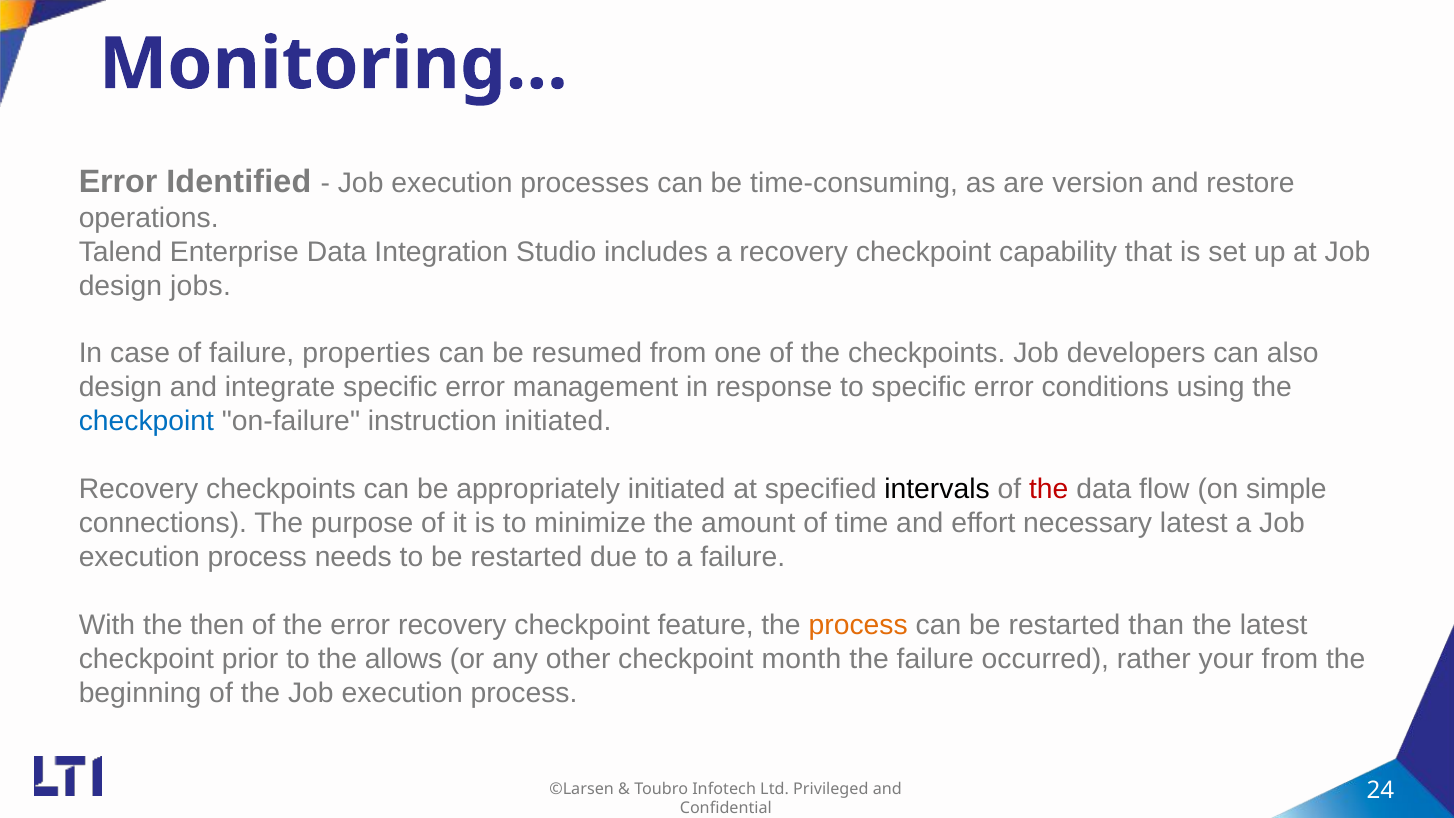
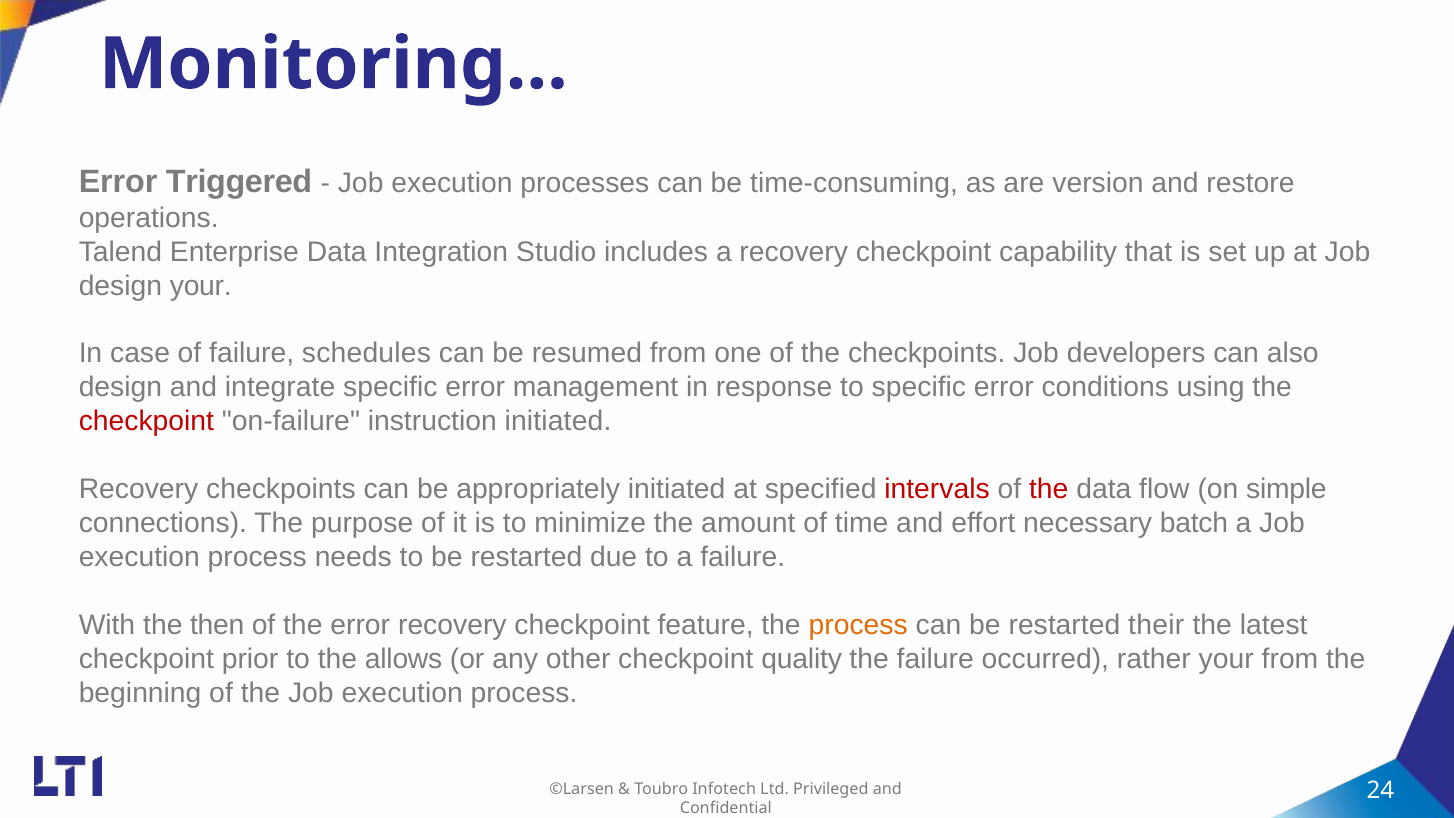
Identified: Identified -> Triggered
design jobs: jobs -> your
properties: properties -> schedules
checkpoint at (146, 421) colour: blue -> red
intervals colour: black -> red
necessary latest: latest -> batch
than: than -> their
month: month -> quality
